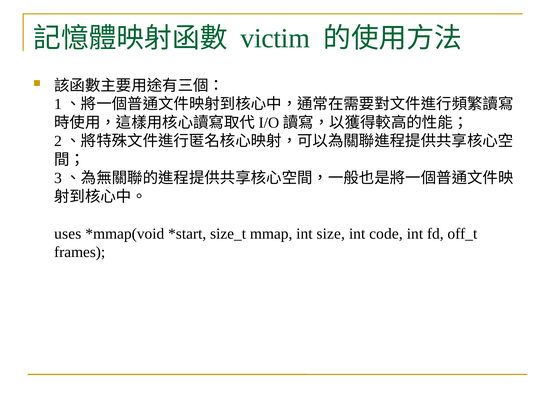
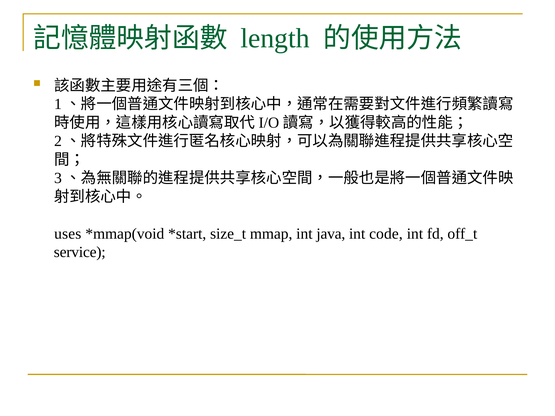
victim: victim -> length
size: size -> java
frames: frames -> service
